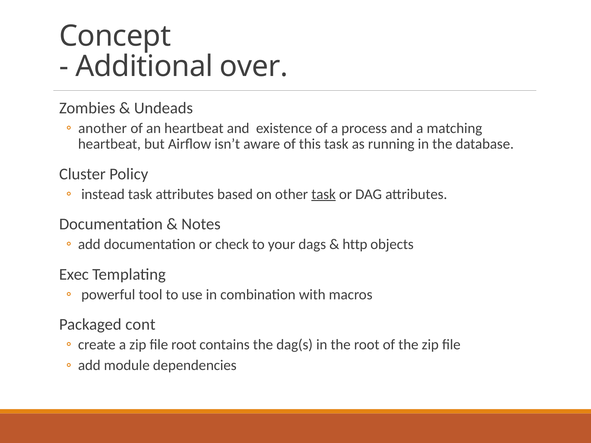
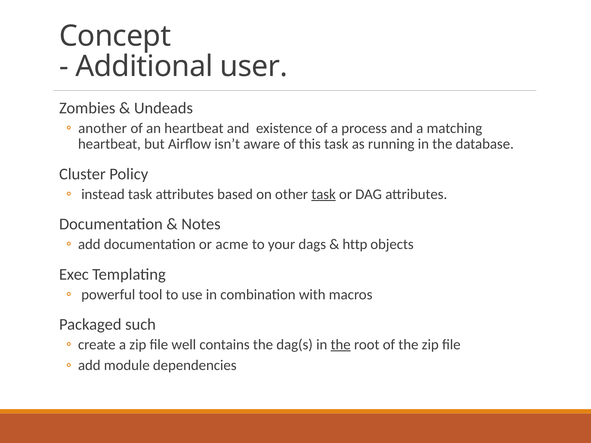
over: over -> user
check: check -> acme
cont: cont -> such
file root: root -> well
the at (341, 345) underline: none -> present
